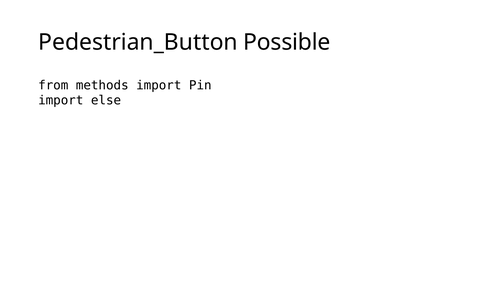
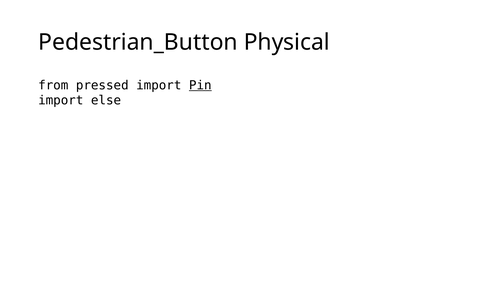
Possible: Possible -> Physical
methods: methods -> pressed
Pin underline: none -> present
